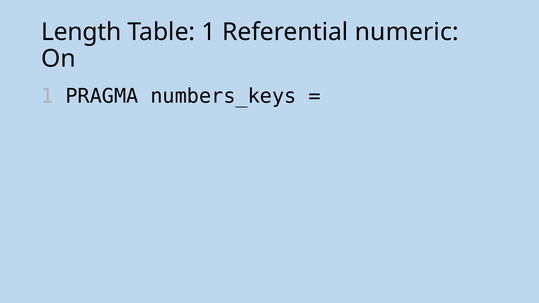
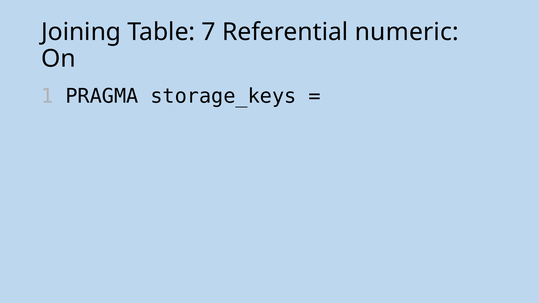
Length: Length -> Joining
Table 1: 1 -> 7
numbers_keys: numbers_keys -> storage_keys
